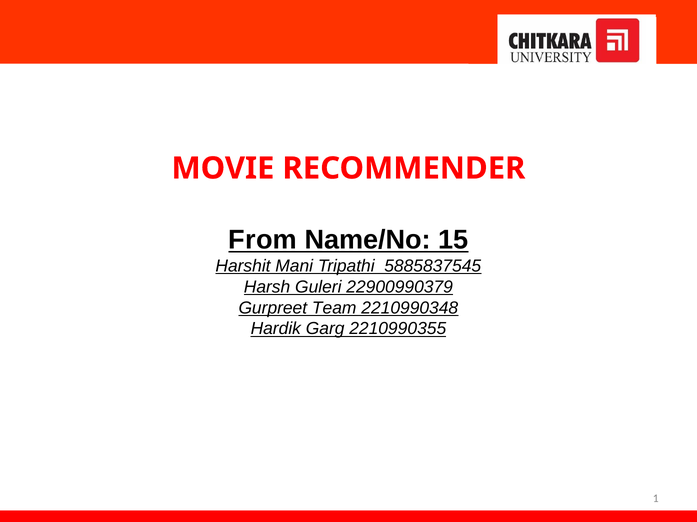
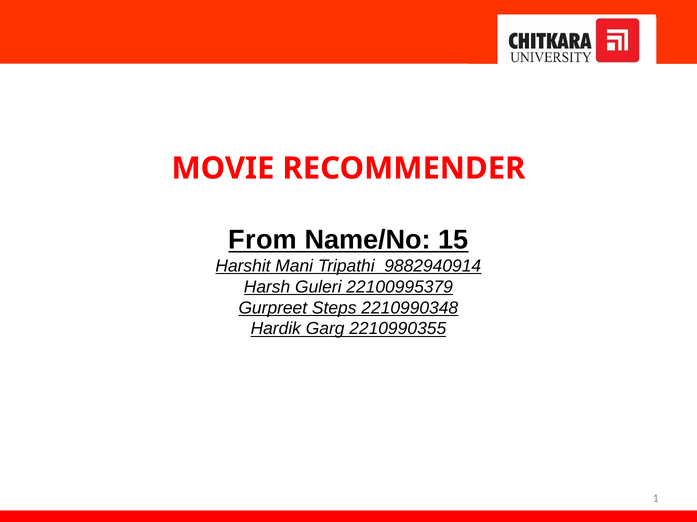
5885837545: 5885837545 -> 9882940914
22900990379: 22900990379 -> 22100995379
Team: Team -> Steps
